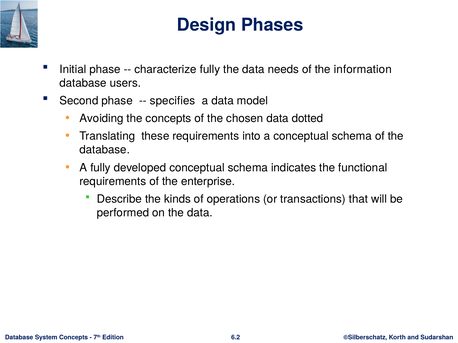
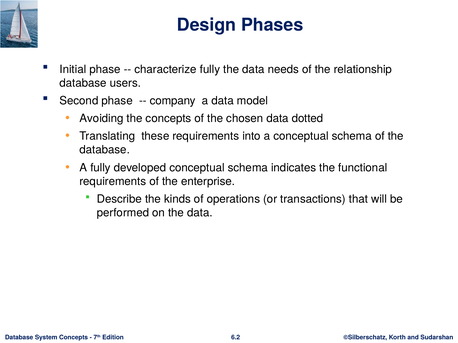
information: information -> relationship
specifies: specifies -> company
